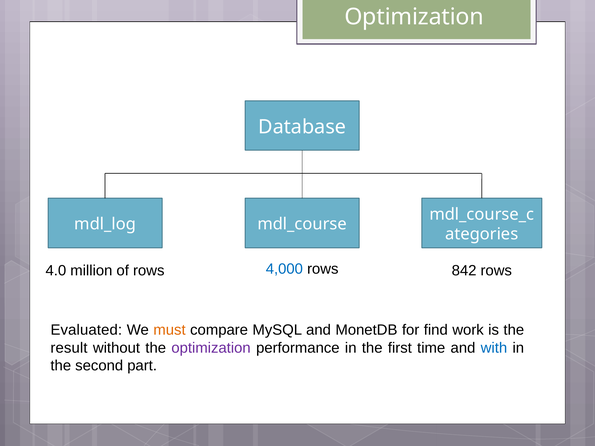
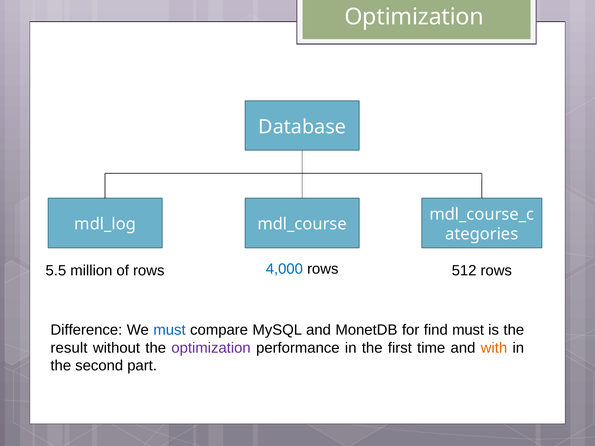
4.0: 4.0 -> 5.5
842: 842 -> 512
Evaluated: Evaluated -> Difference
must at (169, 330) colour: orange -> blue
find work: work -> must
with colour: blue -> orange
